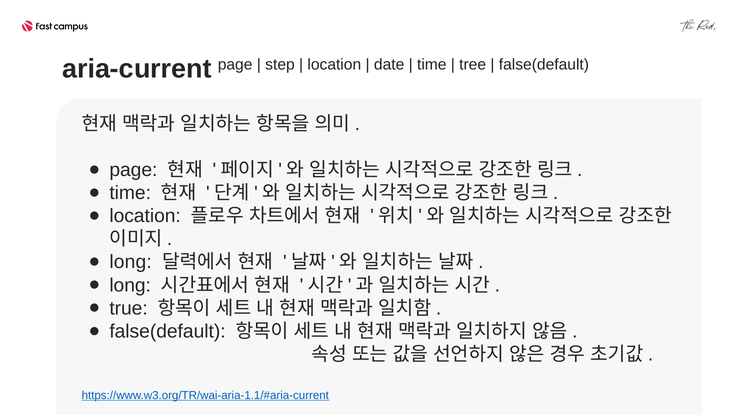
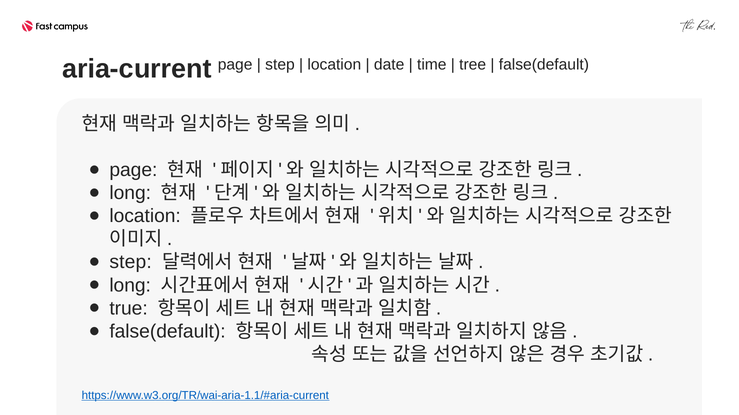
time at (130, 193): time -> long
long at (131, 263): long -> step
